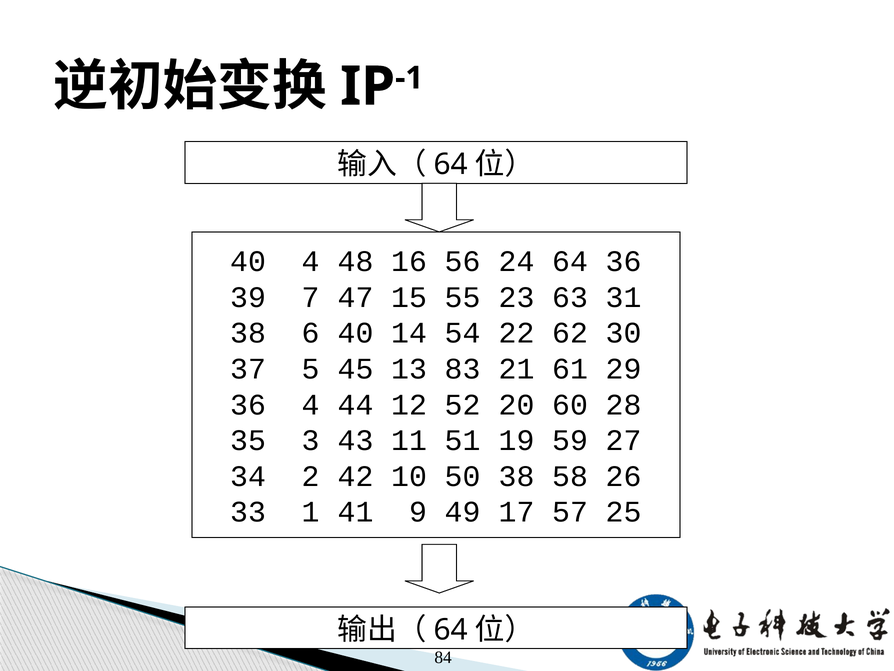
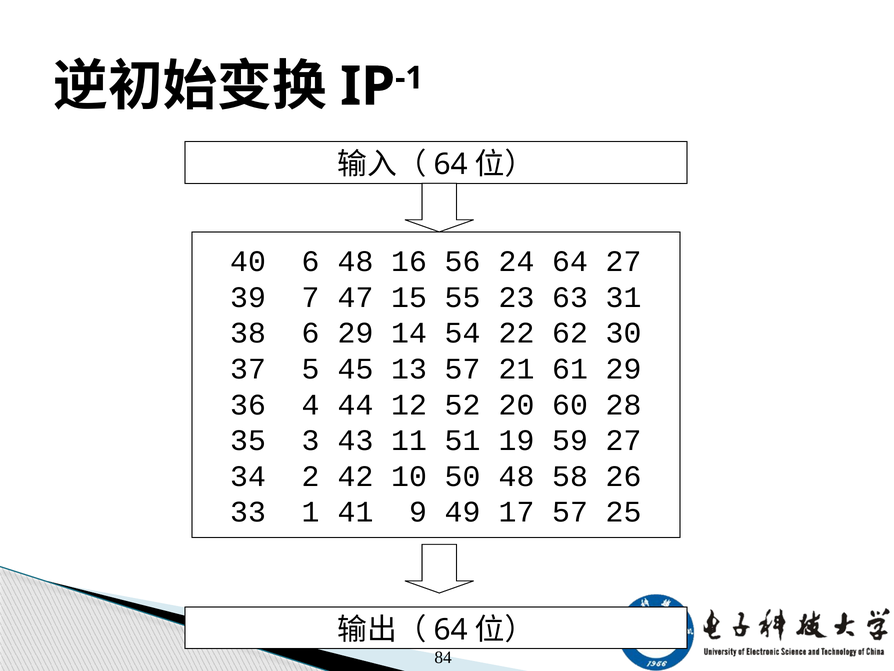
40 4: 4 -> 6
64 36: 36 -> 27
6 40: 40 -> 29
13 83: 83 -> 57
50 38: 38 -> 48
